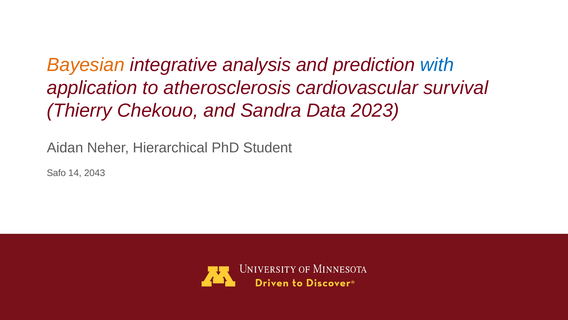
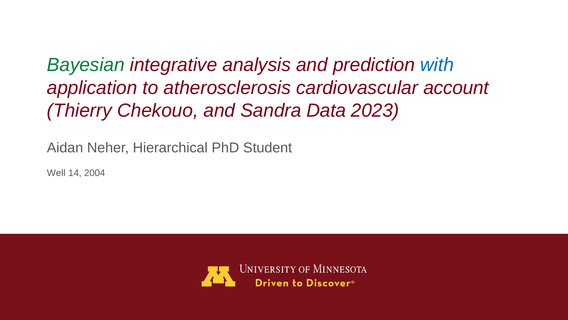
Bayesian colour: orange -> green
survival: survival -> account
Safo: Safo -> Well
2043: 2043 -> 2004
